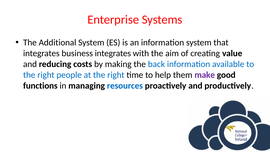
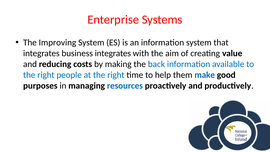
Additional: Additional -> Improving
make colour: purple -> blue
functions: functions -> purposes
